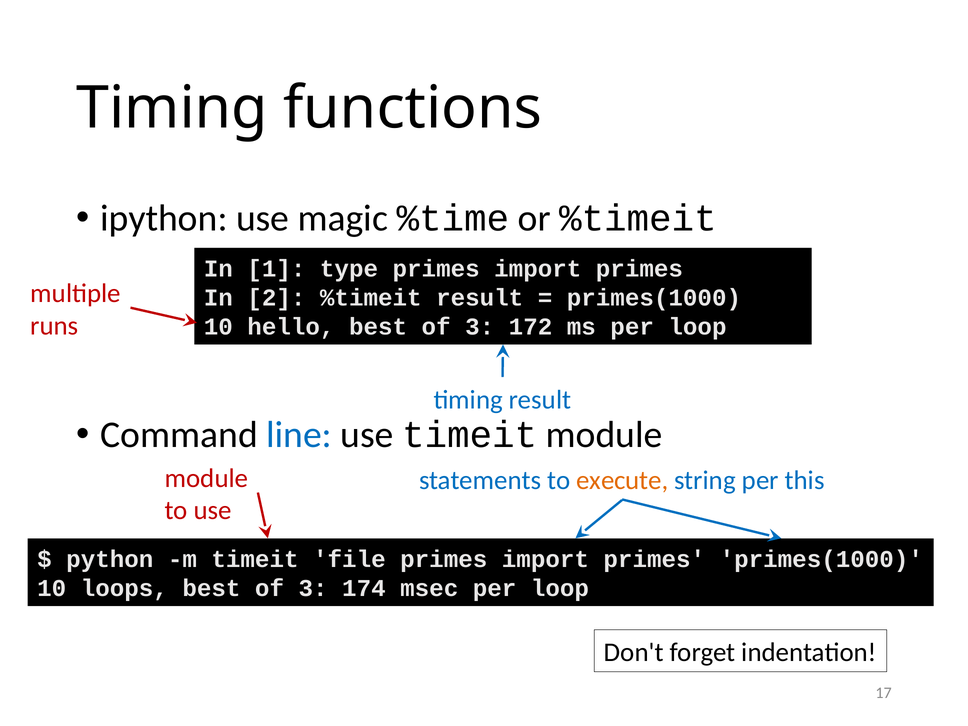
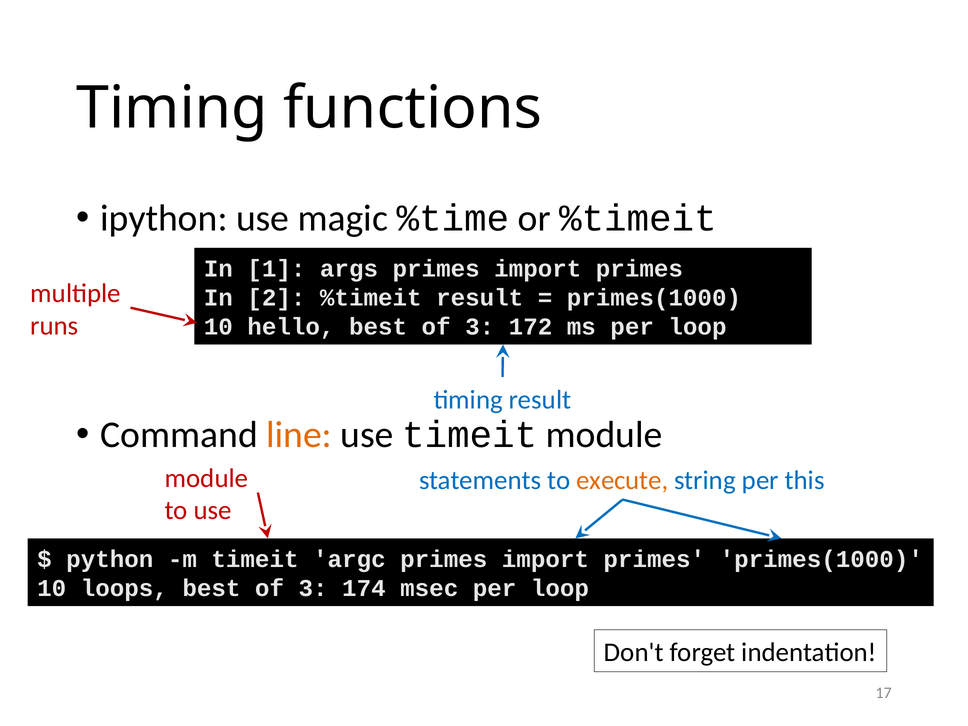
type: type -> args
line colour: blue -> orange
file: file -> argc
